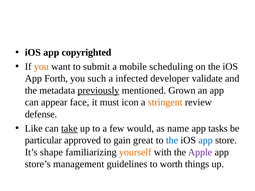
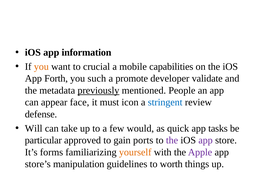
copyrighted: copyrighted -> information
submit: submit -> crucial
scheduling: scheduling -> capabilities
infected: infected -> promote
Grown: Grown -> People
stringent colour: orange -> blue
Like: Like -> Will
take underline: present -> none
name: name -> quick
great: great -> ports
the at (172, 140) colour: blue -> purple
app at (206, 140) colour: blue -> purple
shape: shape -> forms
management: management -> manipulation
